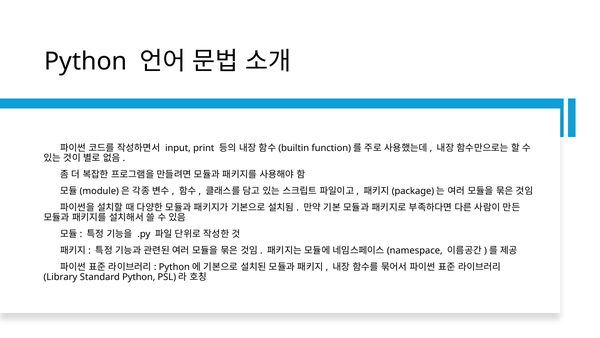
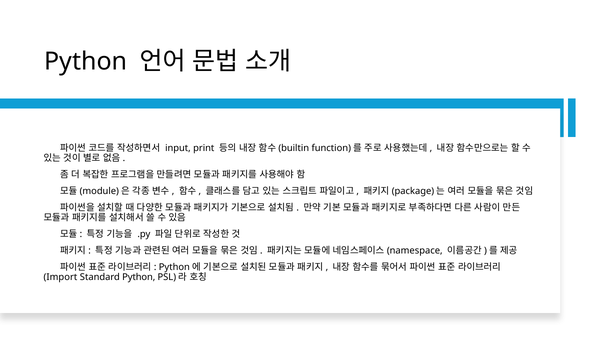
Library: Library -> Import
